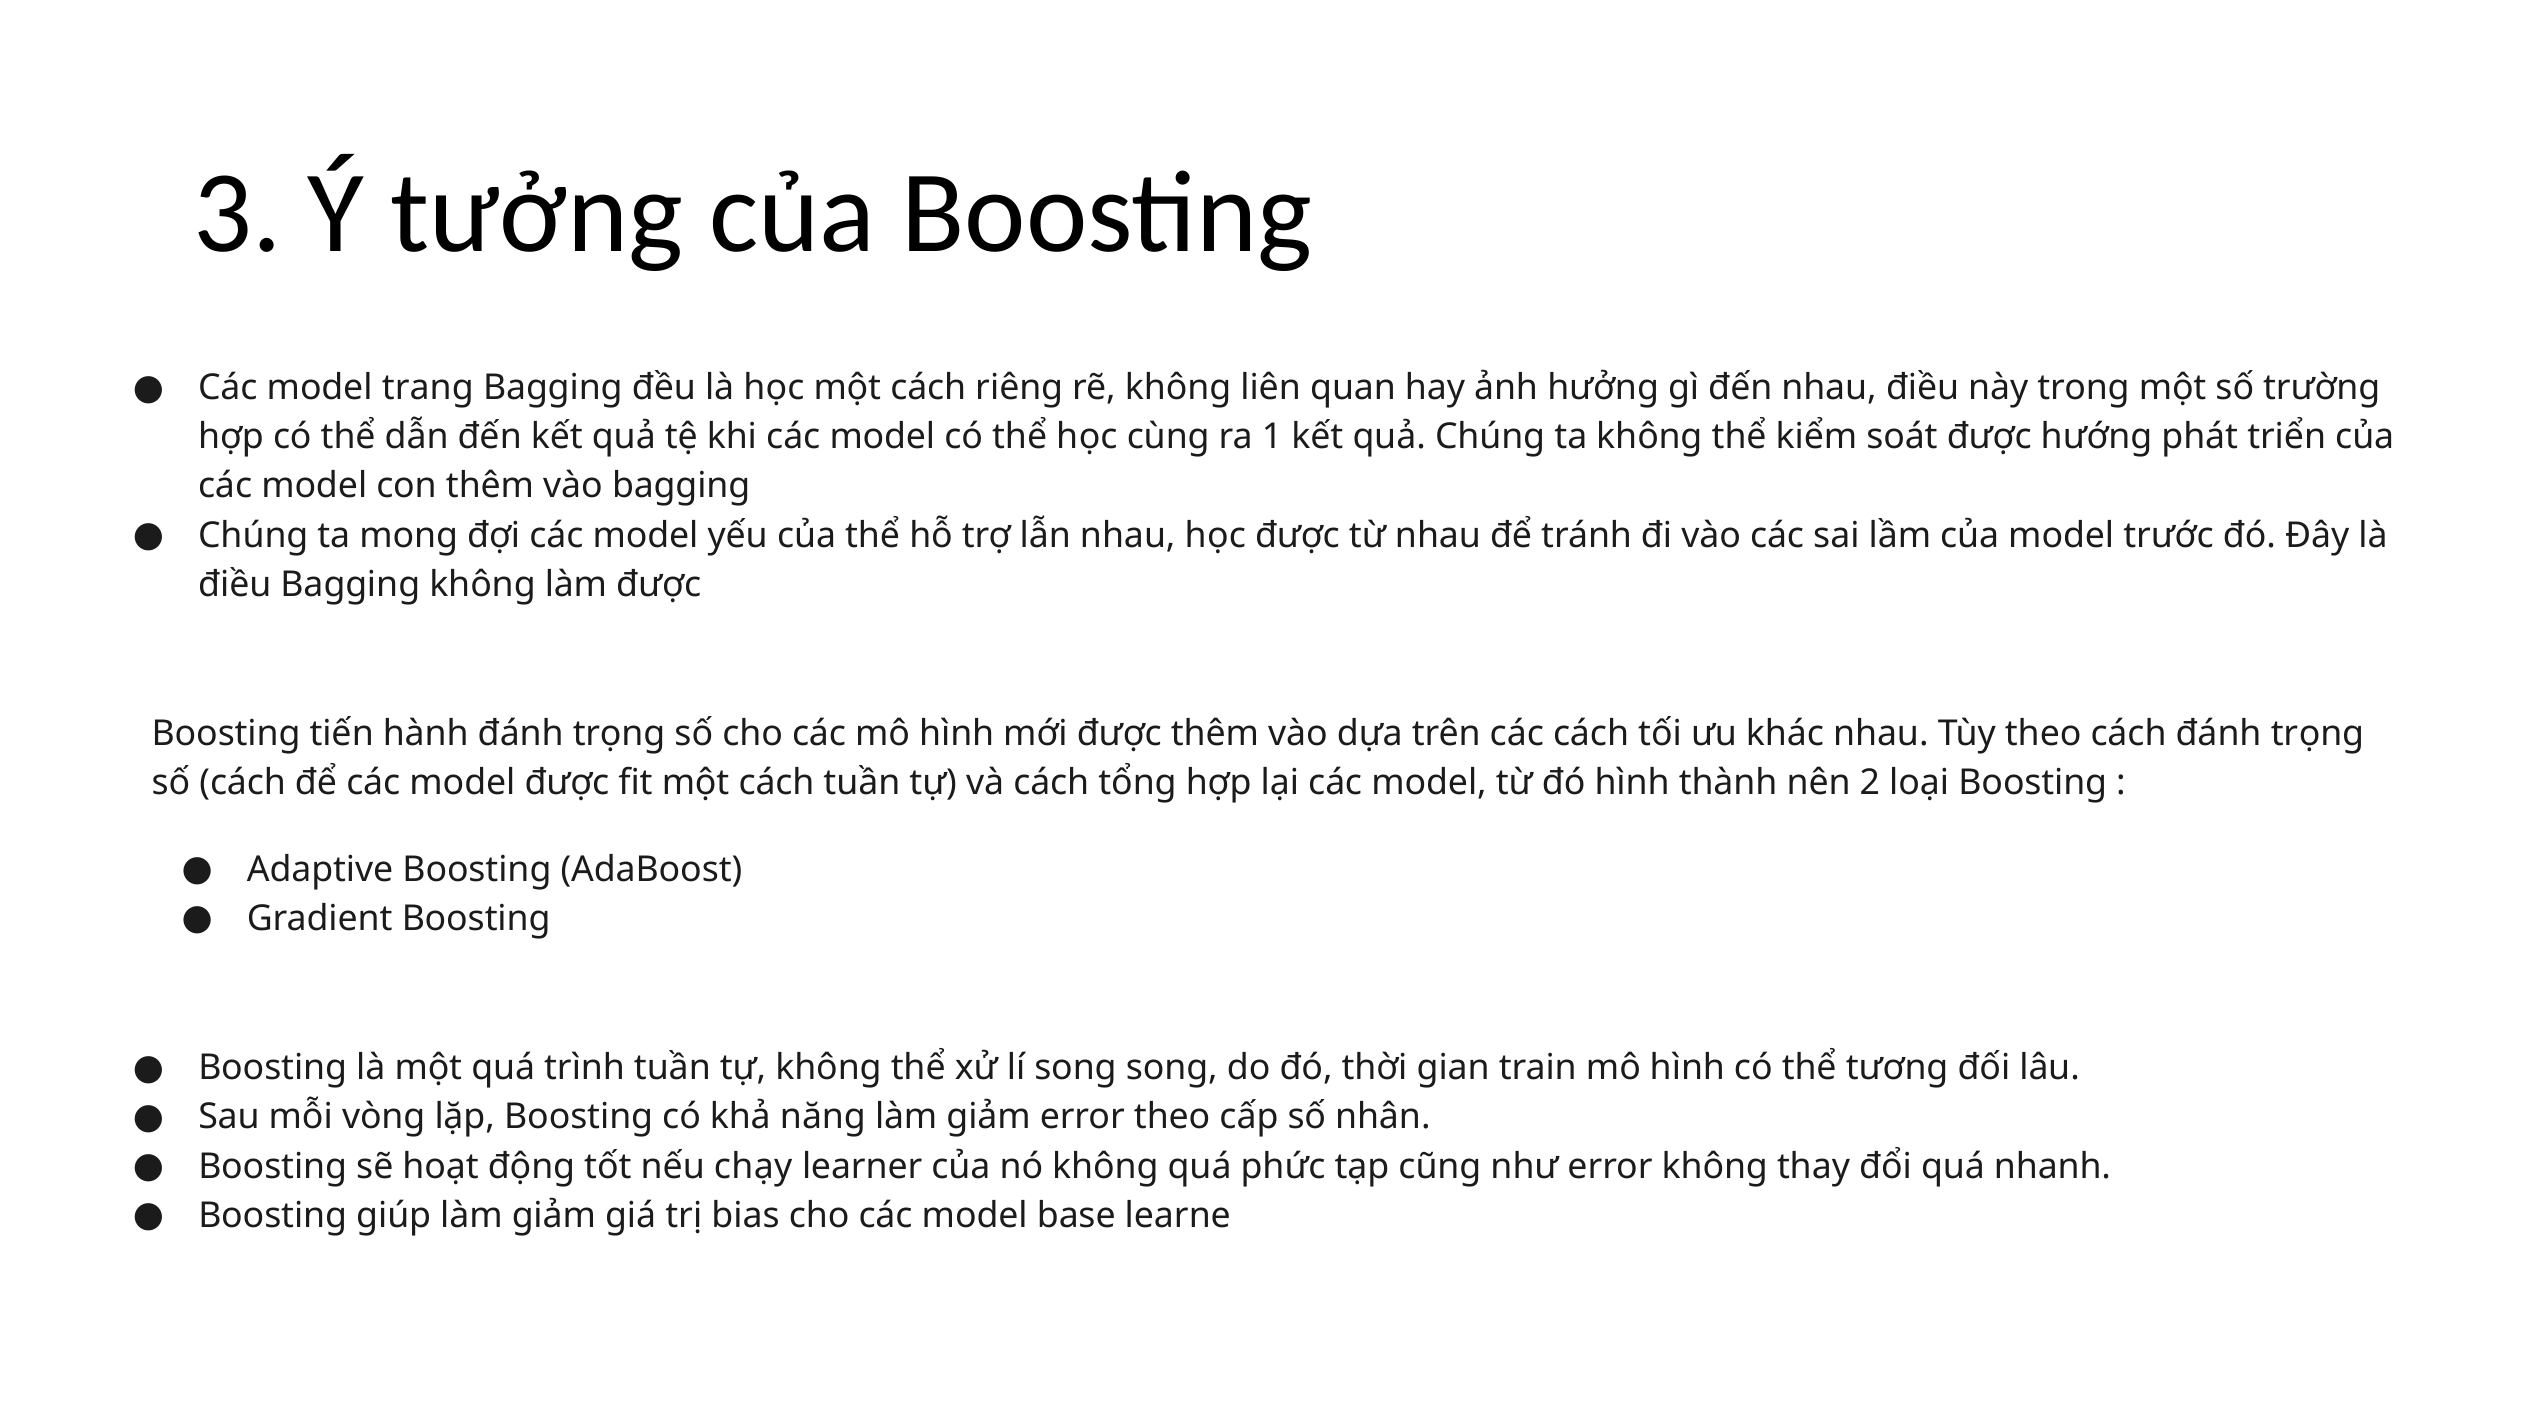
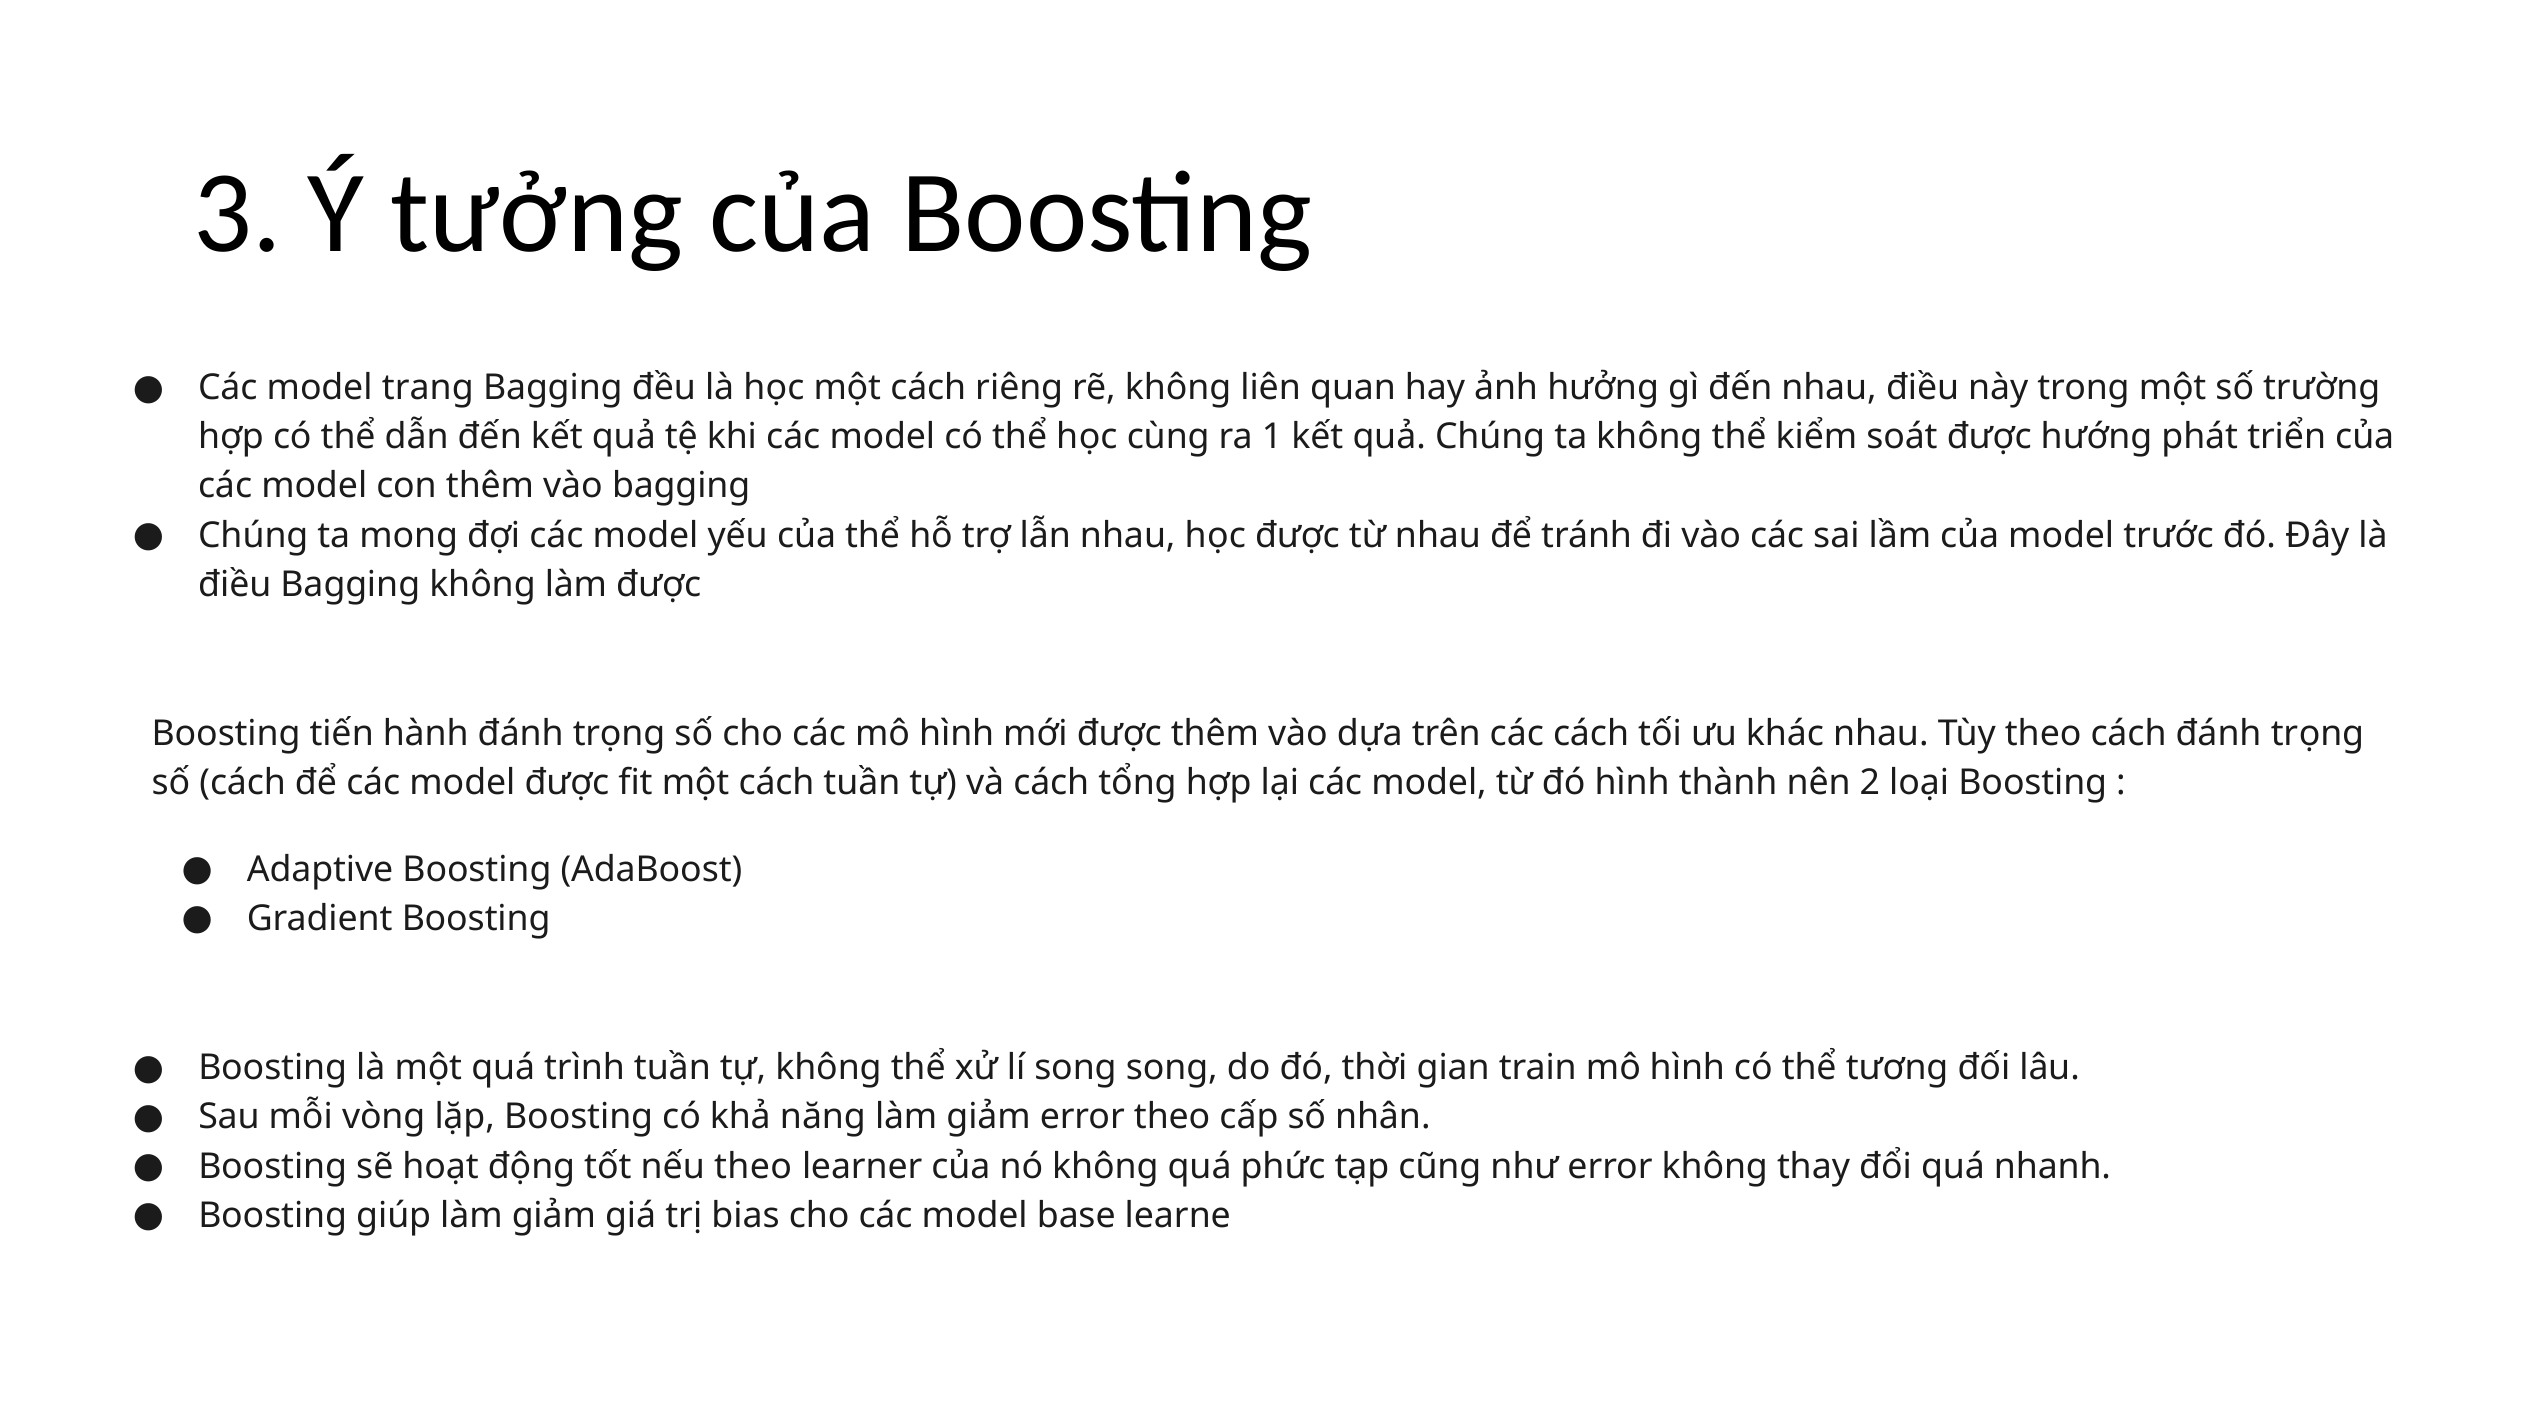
nếu chạy: chạy -> theo
